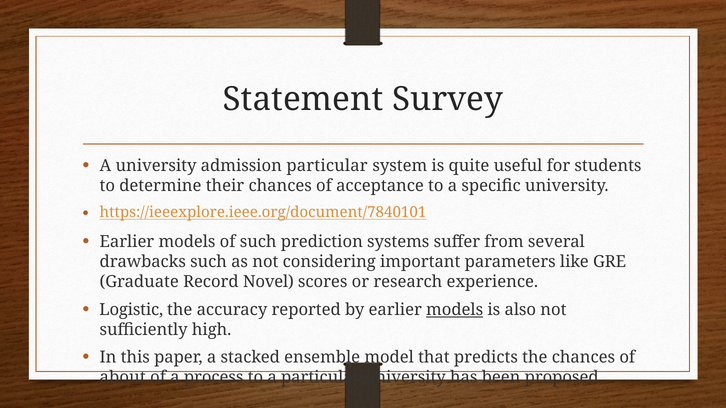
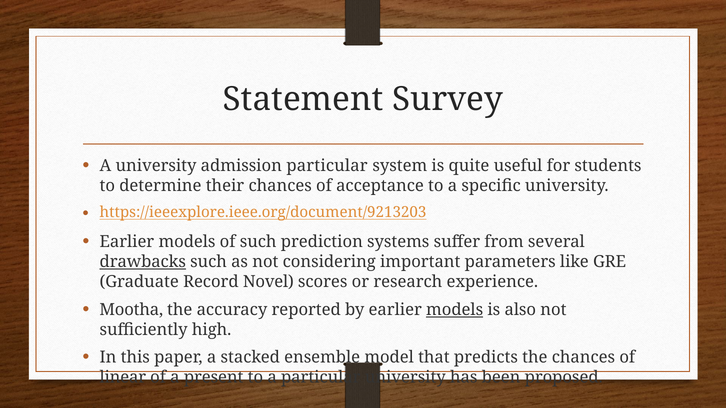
https://ieeexplore.ieee.org/document/7840101: https://ieeexplore.ieee.org/document/7840101 -> https://ieeexplore.ieee.org/document/9213203
drawbacks underline: none -> present
Logistic: Logistic -> Mootha
about: about -> linear
process: process -> present
